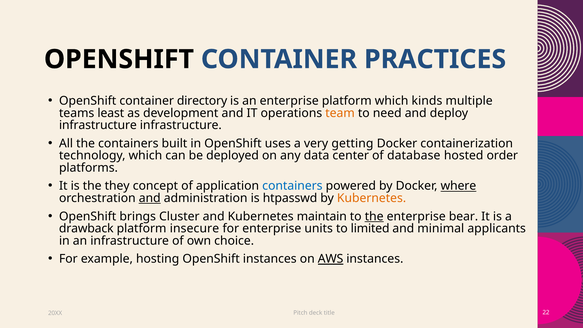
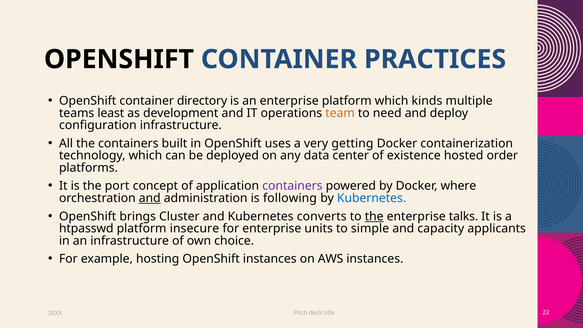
infrastructure at (98, 125): infrastructure -> configuration
database: database -> existence
they: they -> port
containers at (292, 186) colour: blue -> purple
where underline: present -> none
htpasswd: htpasswd -> following
Kubernetes at (372, 198) colour: orange -> blue
maintain: maintain -> converts
bear: bear -> talks
drawback: drawback -> htpasswd
limited: limited -> simple
minimal: minimal -> capacity
AWS underline: present -> none
